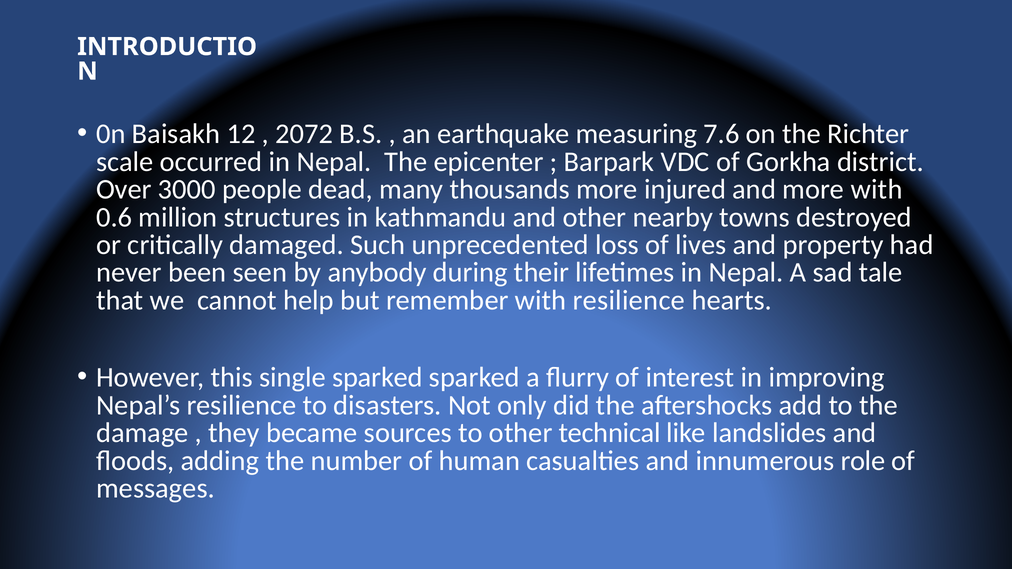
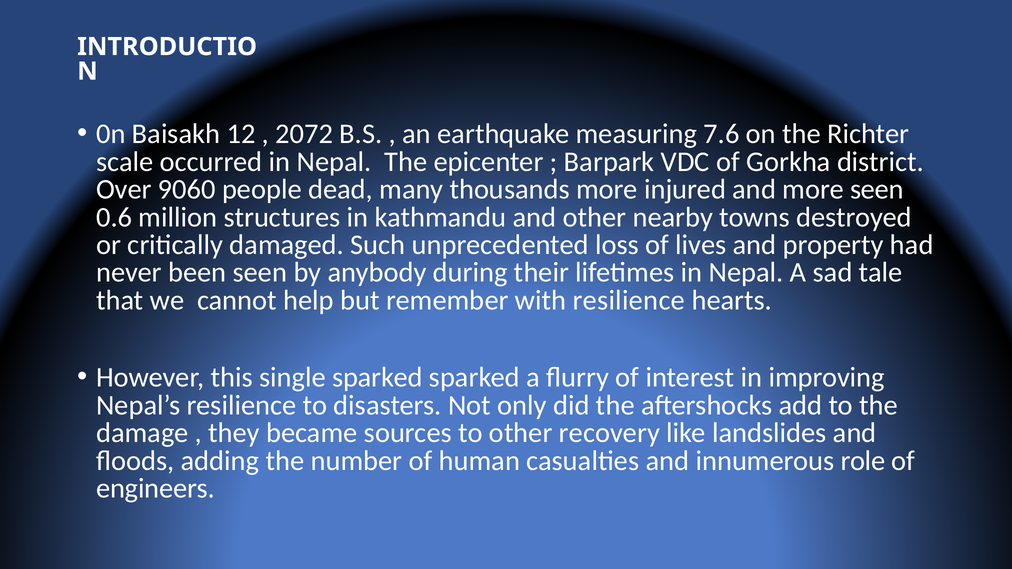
3000: 3000 -> 9060
more with: with -> seen
technical: technical -> recovery
messages: messages -> engineers
